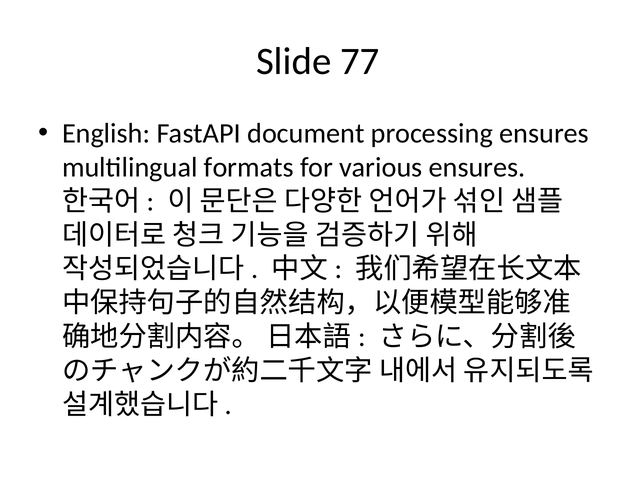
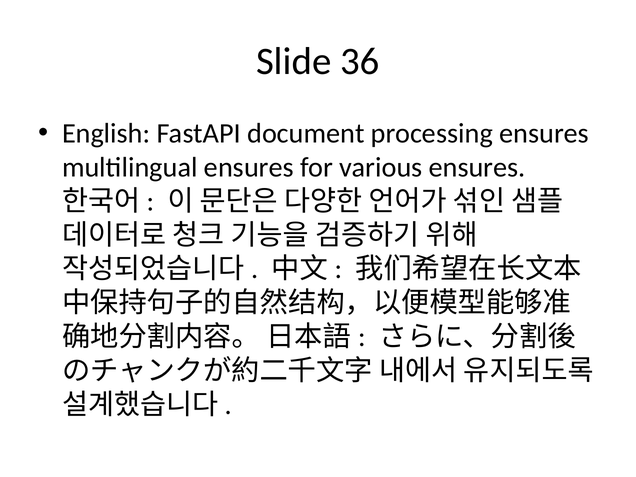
77: 77 -> 36
multilingual formats: formats -> ensures
